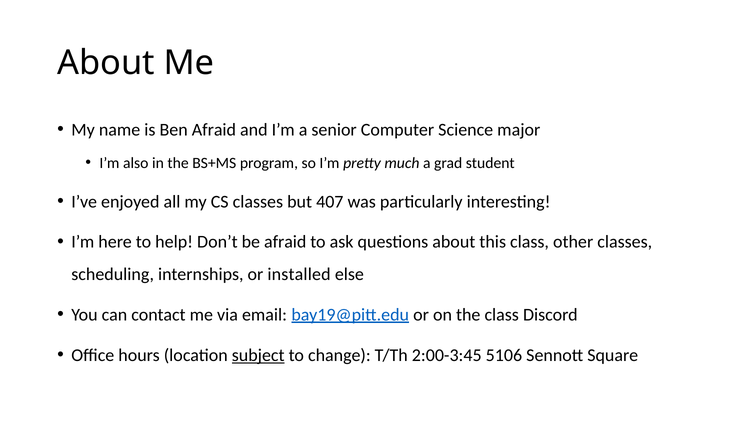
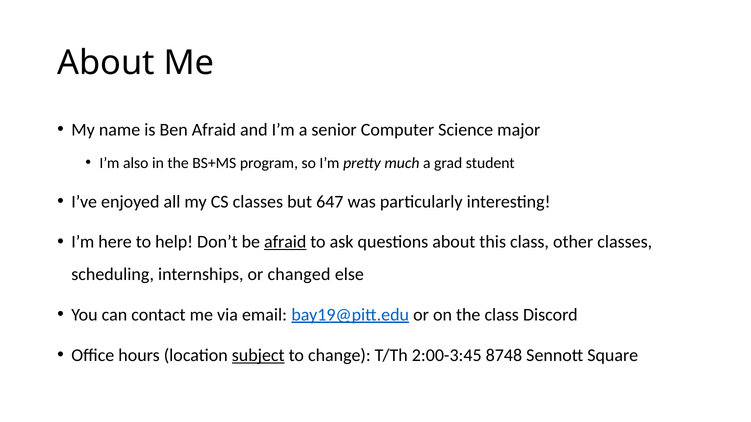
407: 407 -> 647
afraid at (285, 242) underline: none -> present
installed: installed -> changed
5106: 5106 -> 8748
